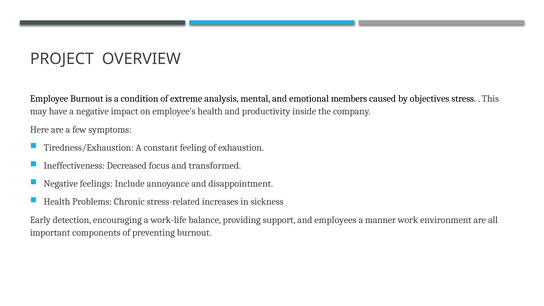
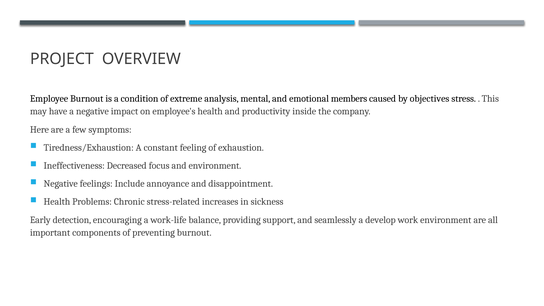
and transformed: transformed -> environment
employees: employees -> seamlessly
manner: manner -> develop
